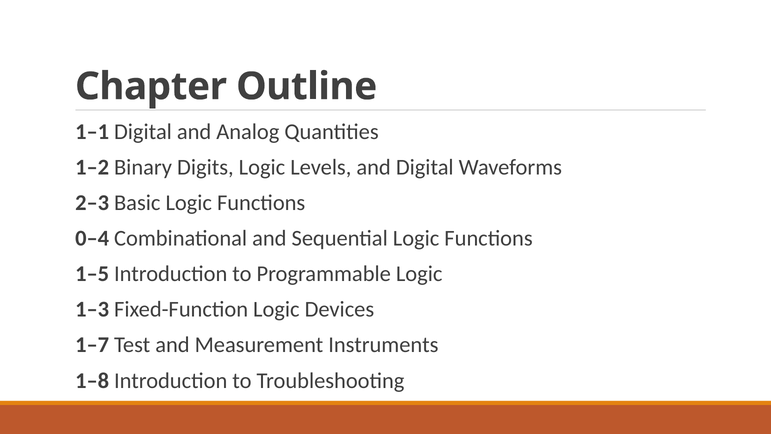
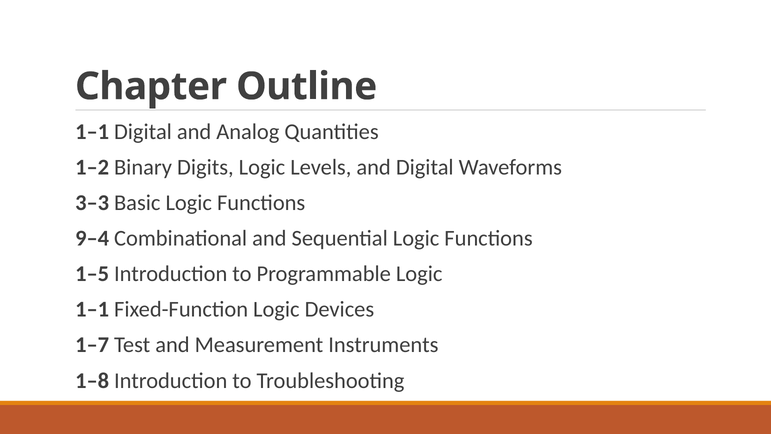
2–3: 2–3 -> 3–3
0–4: 0–4 -> 9–4
1–3 at (92, 309): 1–3 -> 1–1
